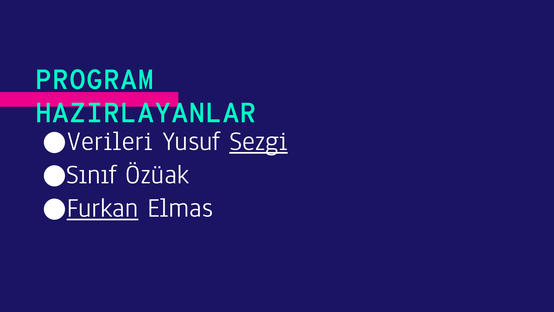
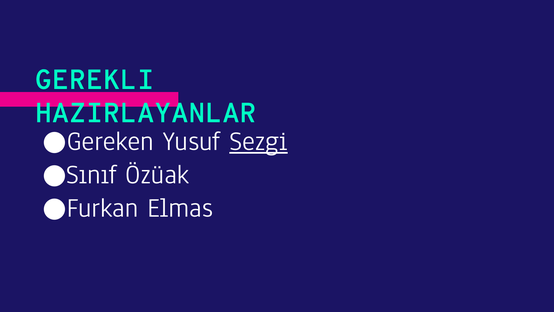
PROGRAM: PROGRAM -> GEREKLI
Verileri: Verileri -> Gereken
Furkan underline: present -> none
